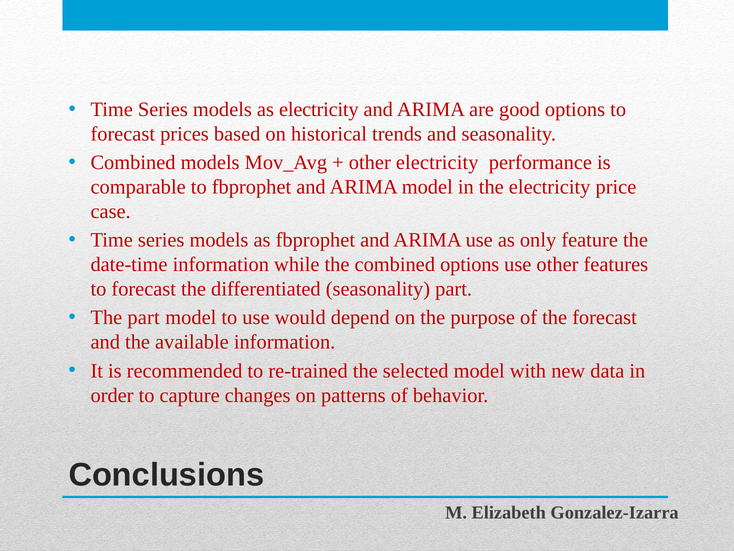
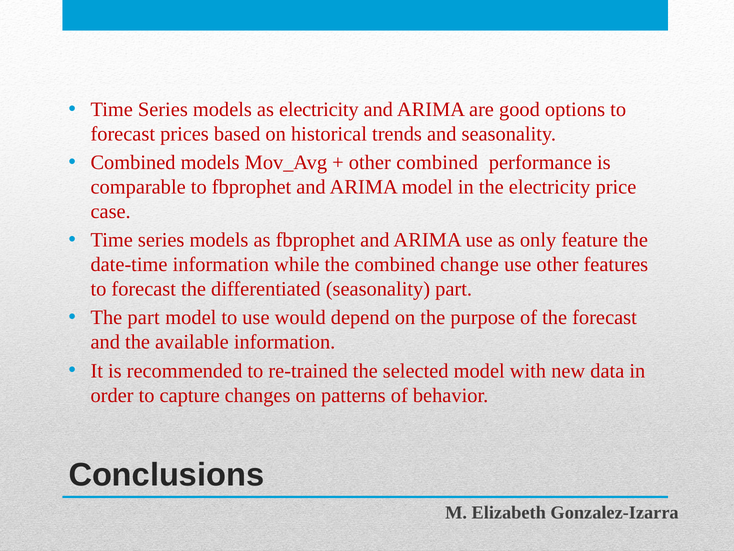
other electricity: electricity -> combined
combined options: options -> change
